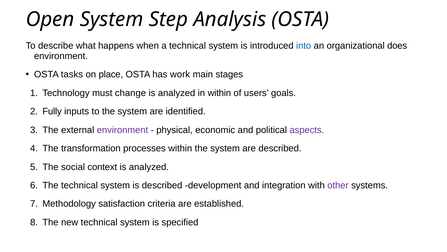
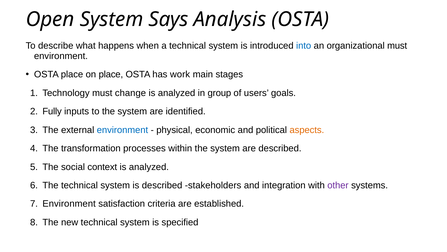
Step: Step -> Says
organizational does: does -> must
OSTA tasks: tasks -> place
in within: within -> group
environment at (122, 130) colour: purple -> blue
aspects colour: purple -> orange
development: development -> stakeholders
Methodology at (69, 203): Methodology -> Environment
